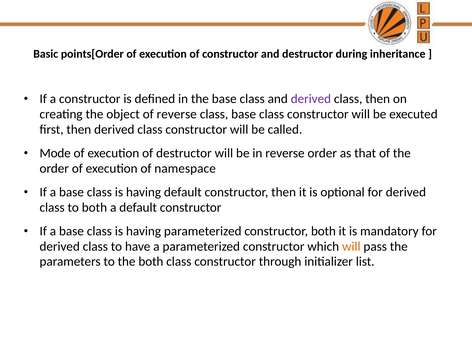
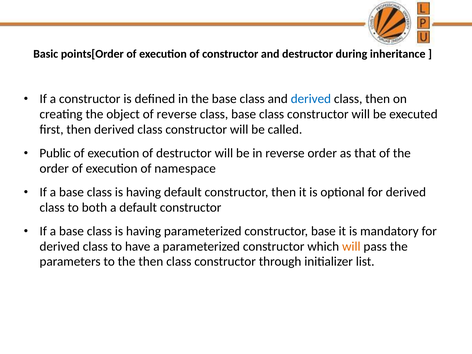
derived at (311, 99) colour: purple -> blue
Mode: Mode -> Public
constructor both: both -> base
the both: both -> then
